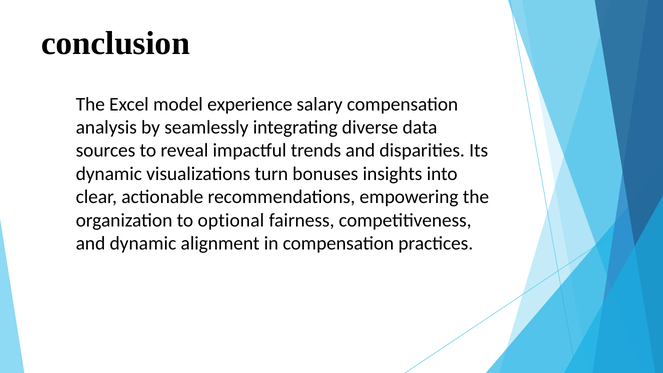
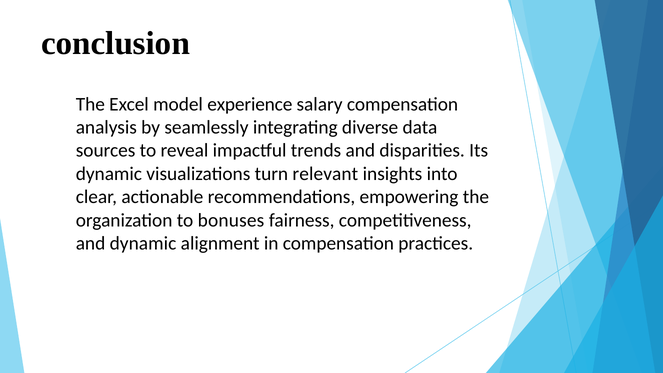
bonuses: bonuses -> relevant
optional: optional -> bonuses
